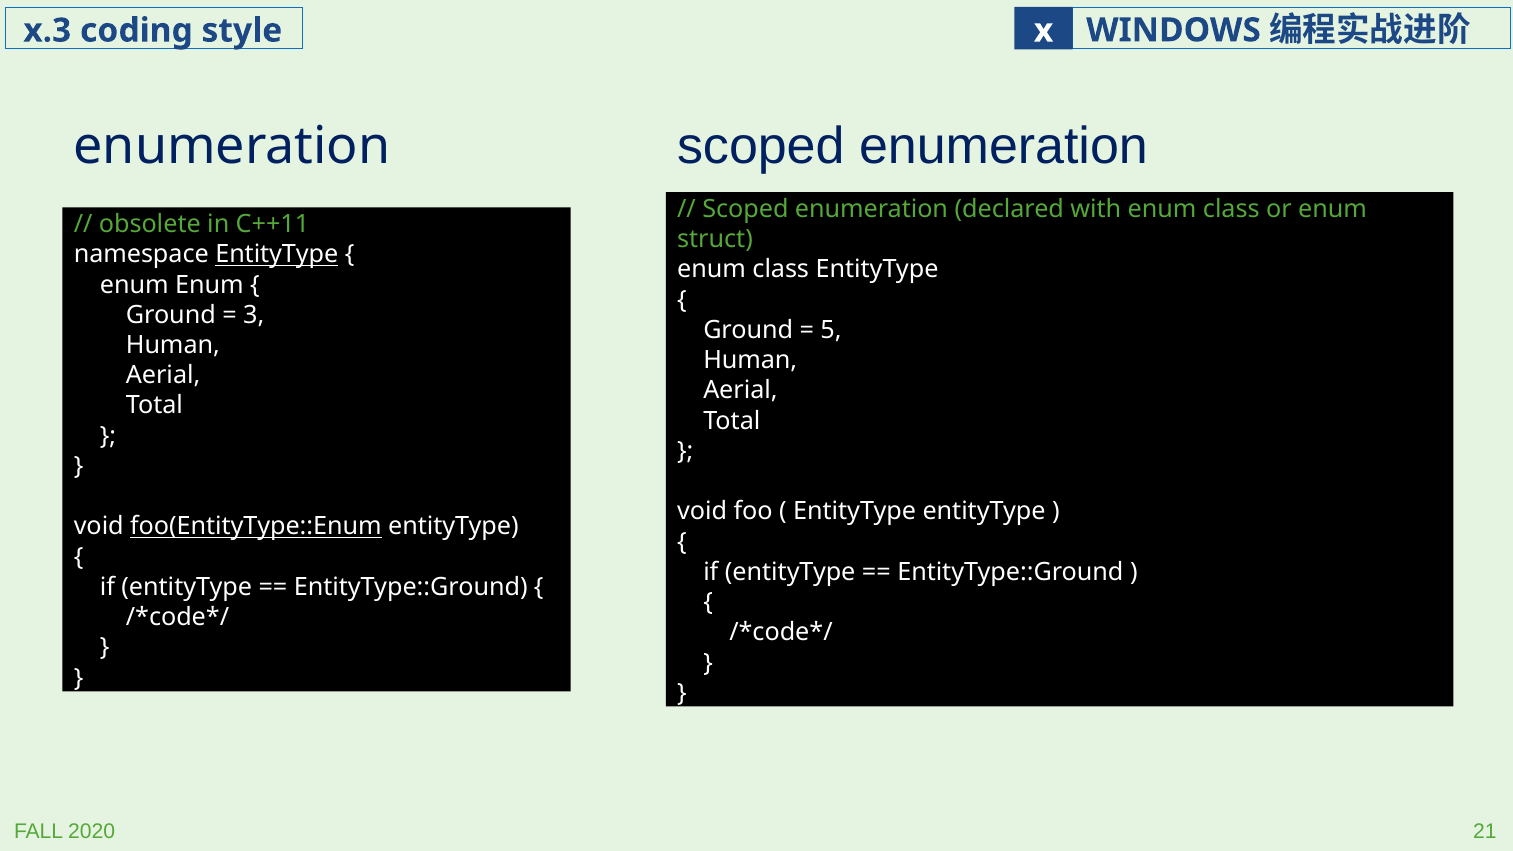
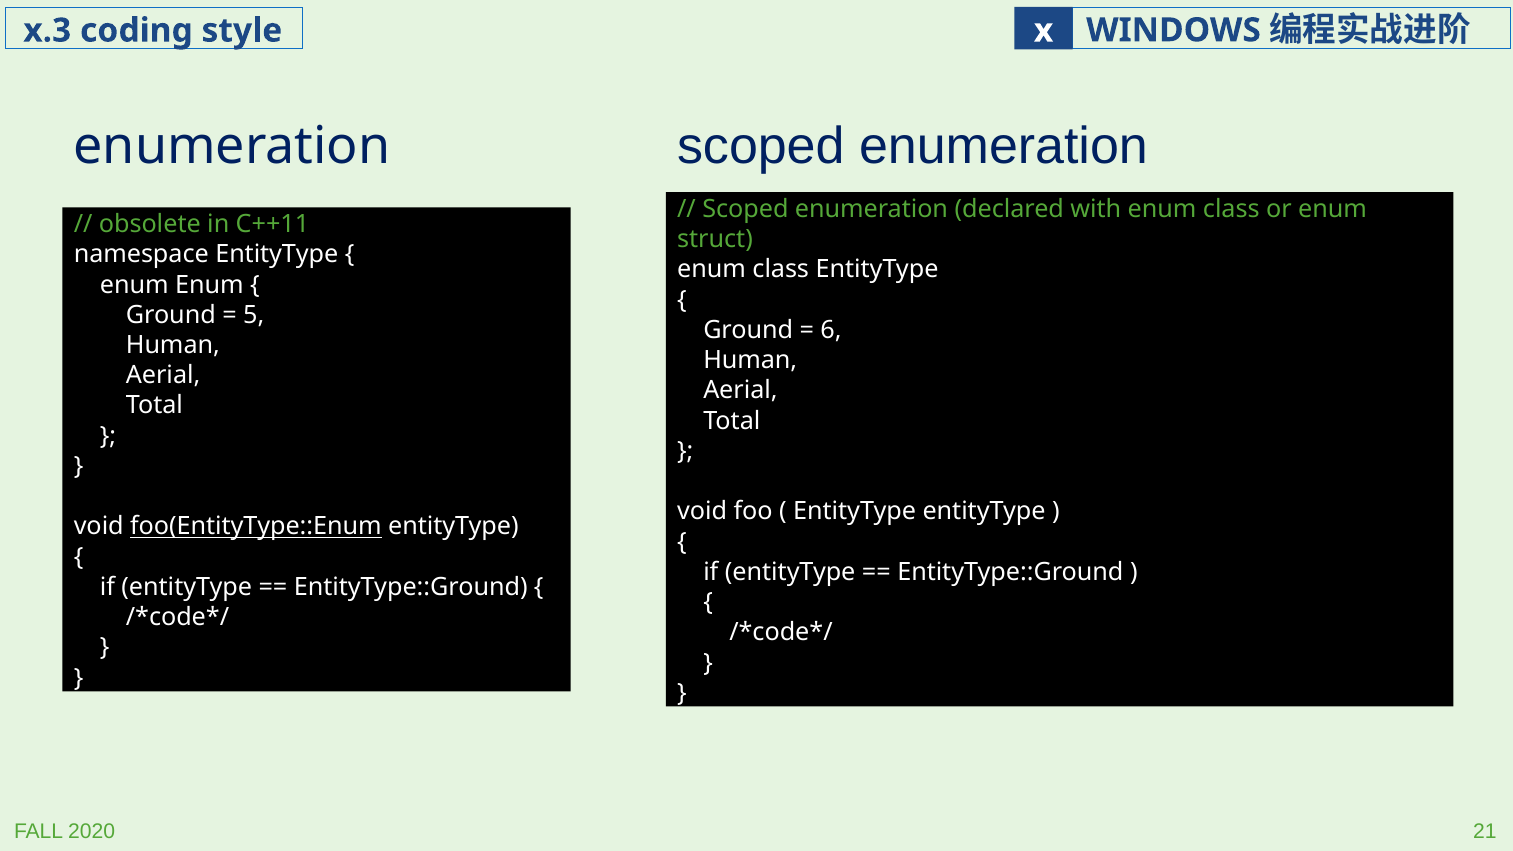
EntityType at (277, 254) underline: present -> none
3: 3 -> 5
5: 5 -> 6
